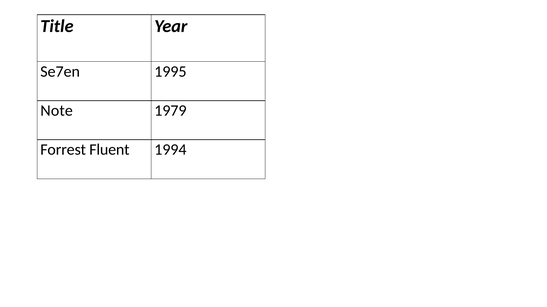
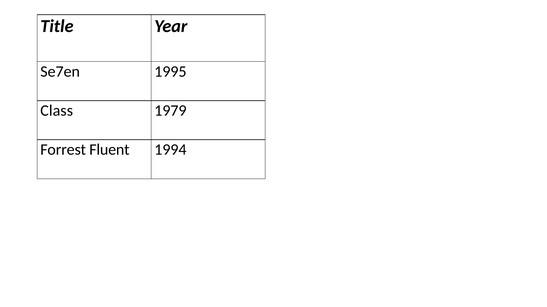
Note: Note -> Class
